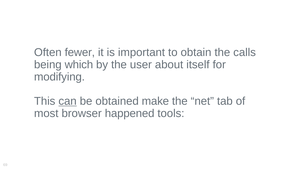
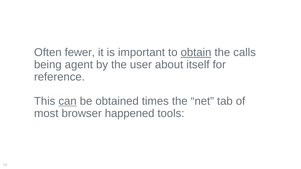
obtain underline: none -> present
which: which -> agent
modifying: modifying -> reference
make: make -> times
